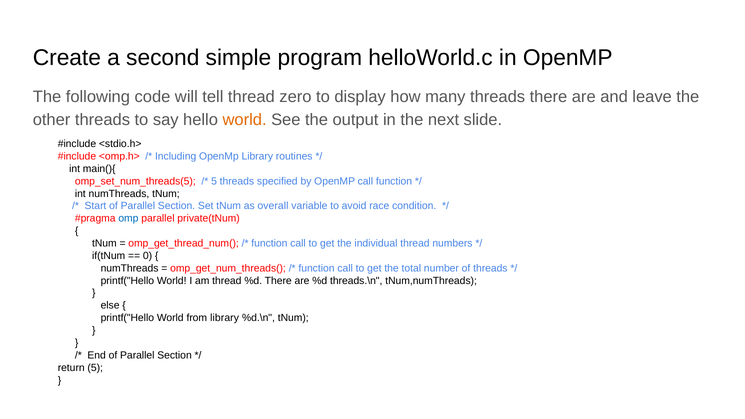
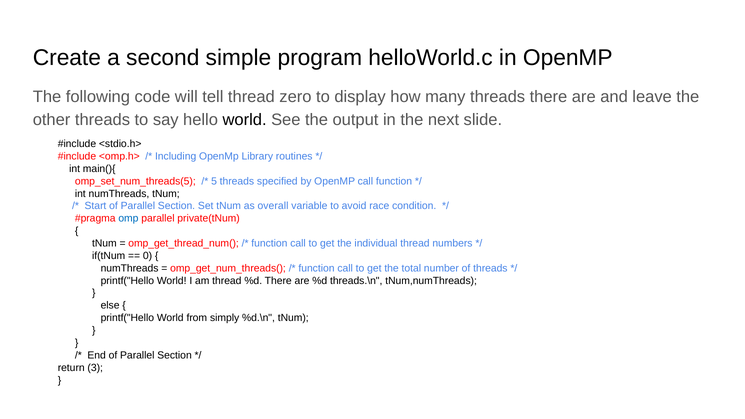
world at (245, 120) colour: orange -> black
from library: library -> simply
return 5: 5 -> 3
